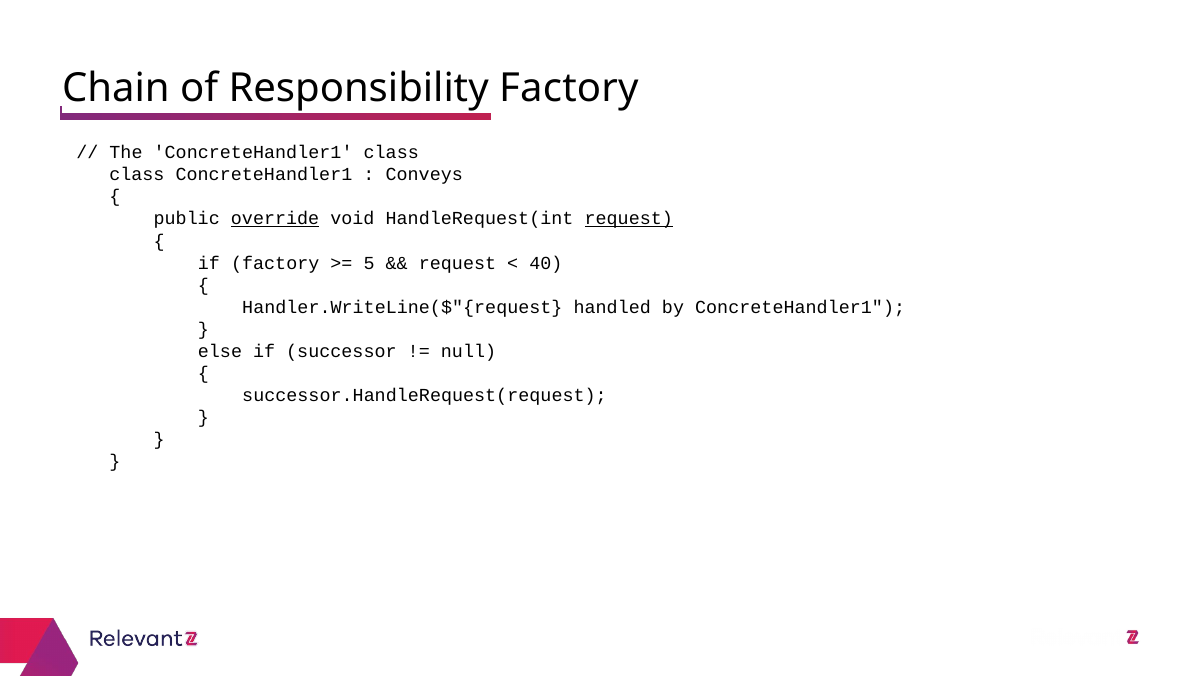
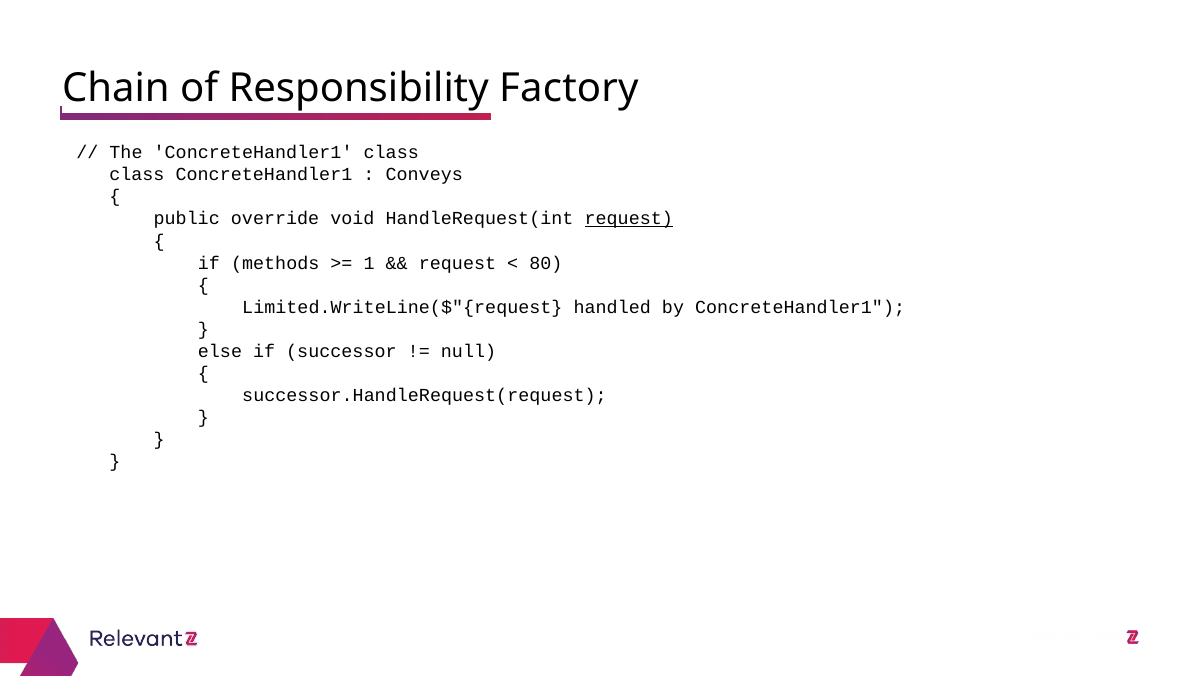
override underline: present -> none
if factory: factory -> methods
5: 5 -> 1
40: 40 -> 80
Handler.WriteLine($"{request: Handler.WriteLine($"{request -> Limited.WriteLine($"{request
